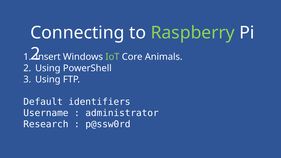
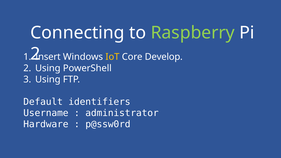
IoT colour: light green -> yellow
Animals: Animals -> Develop
Research: Research -> Hardware
